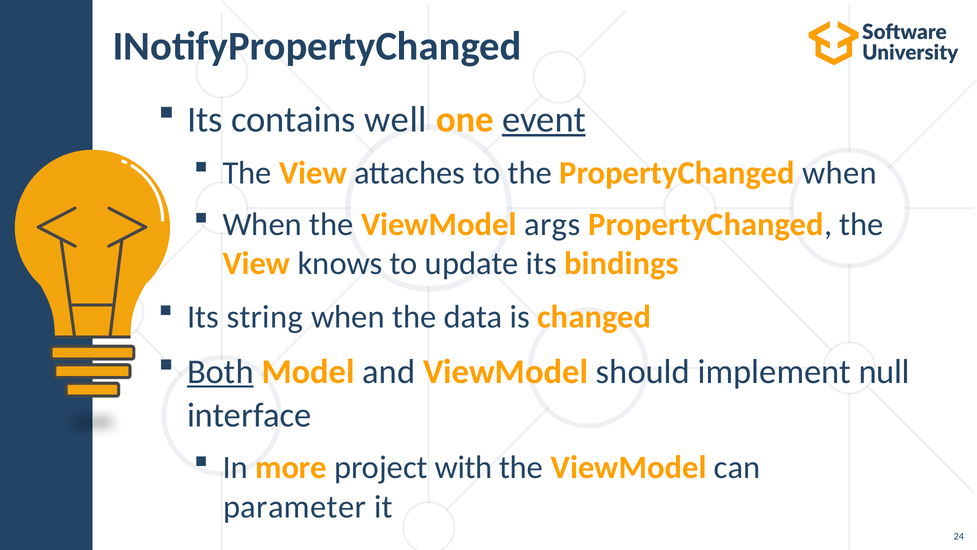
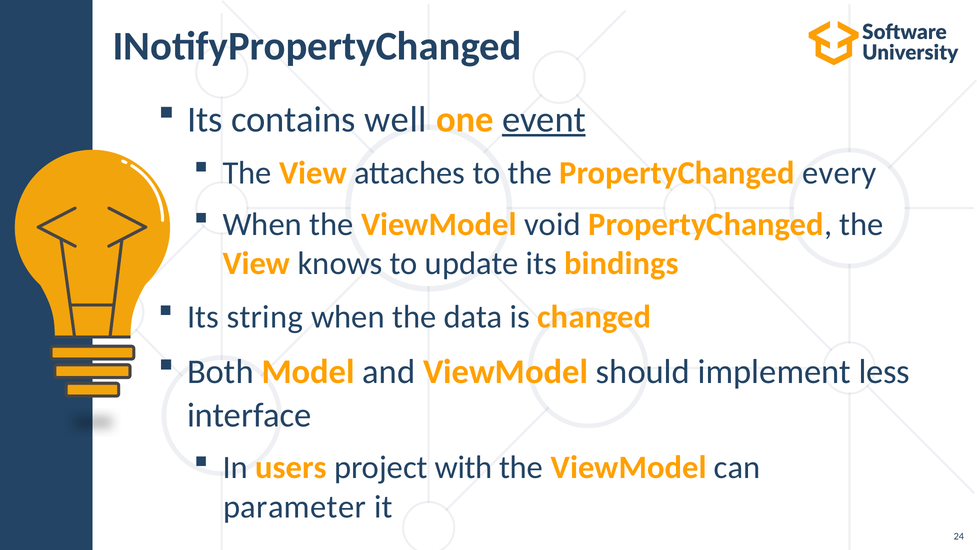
PropertyChanged when: when -> every
args: args -> void
Both underline: present -> none
null: null -> less
more: more -> users
